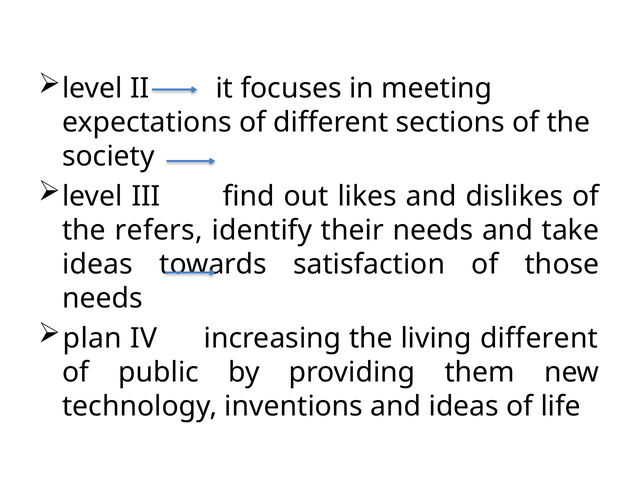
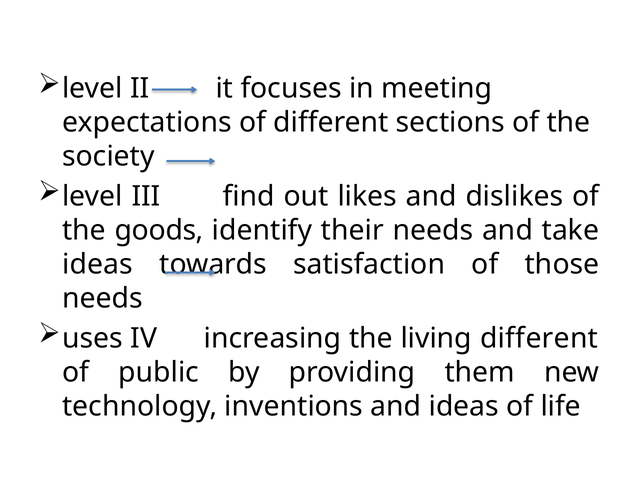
refers: refers -> goods
plan: plan -> uses
